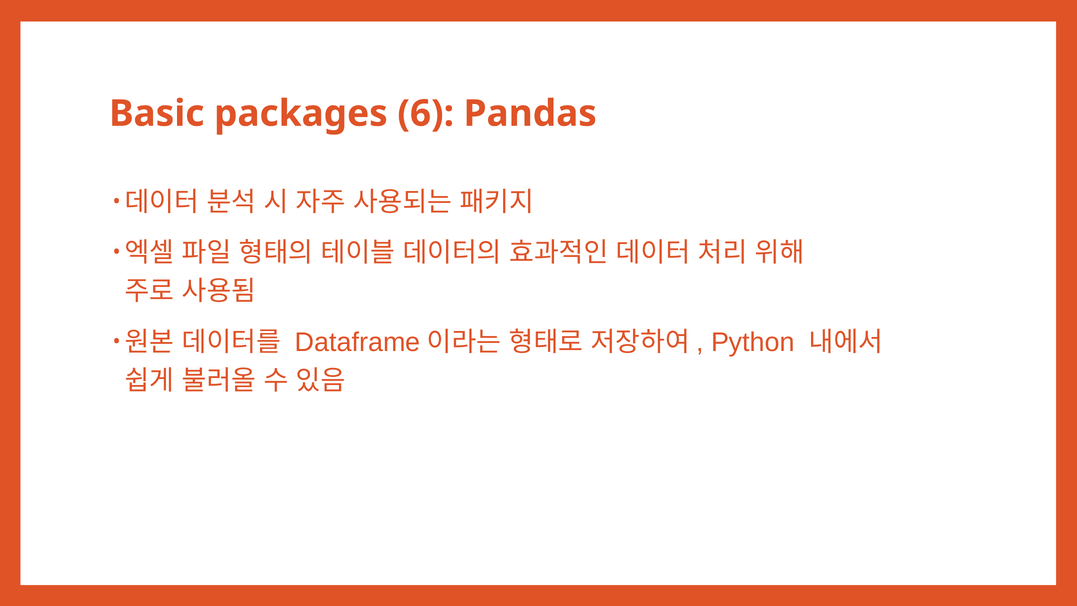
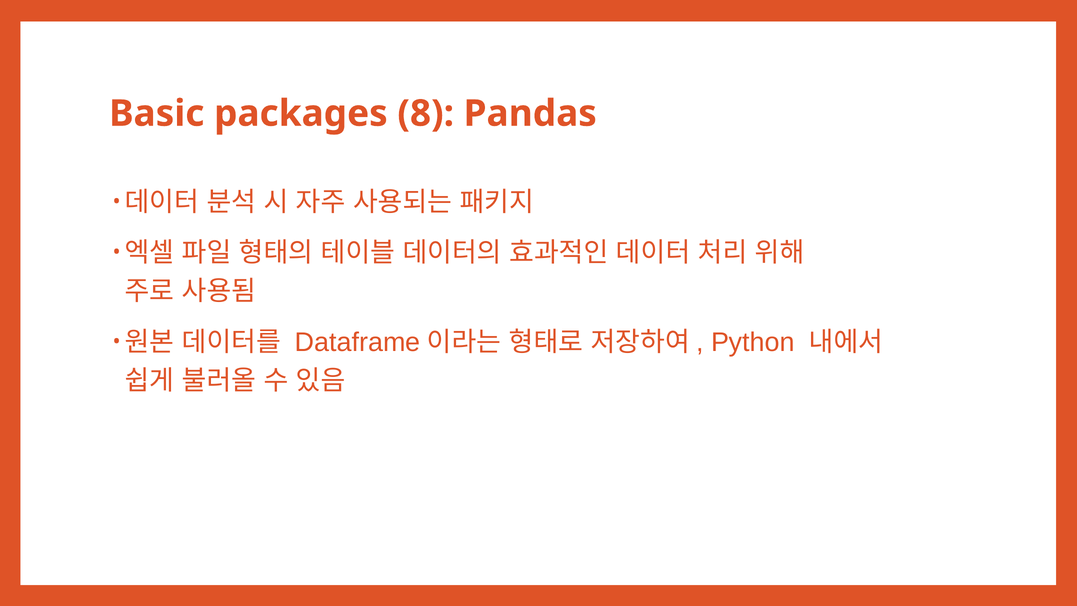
6: 6 -> 8
